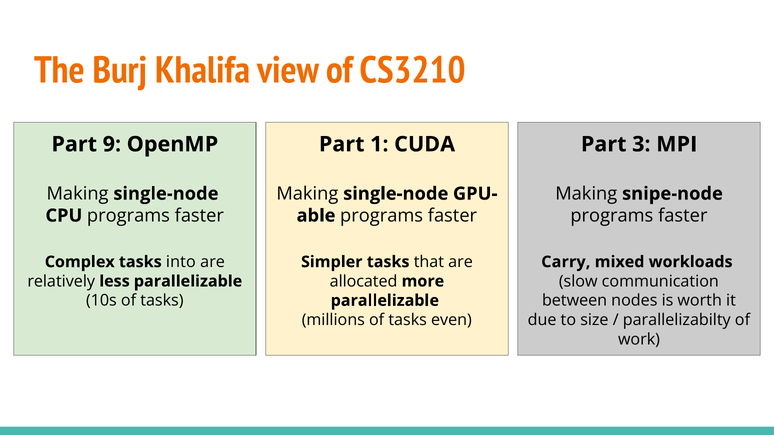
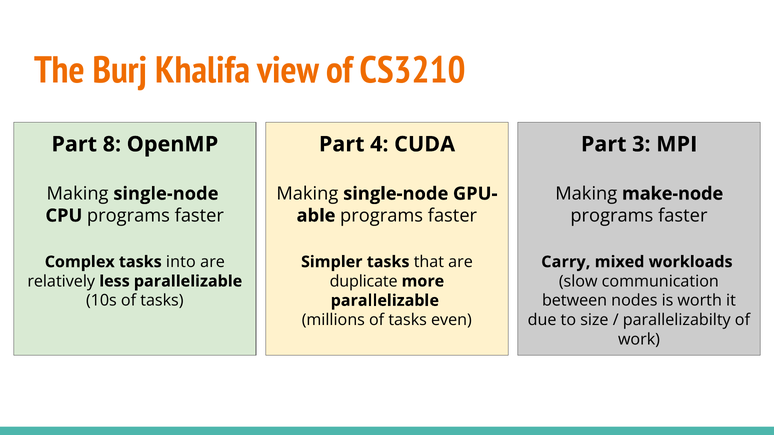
9: 9 -> 8
1: 1 -> 4
snipe-node: snipe-node -> make-node
allocated: allocated -> duplicate
